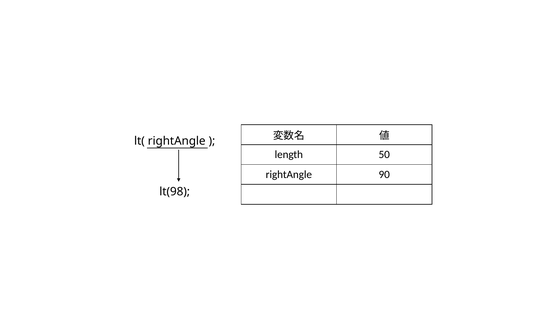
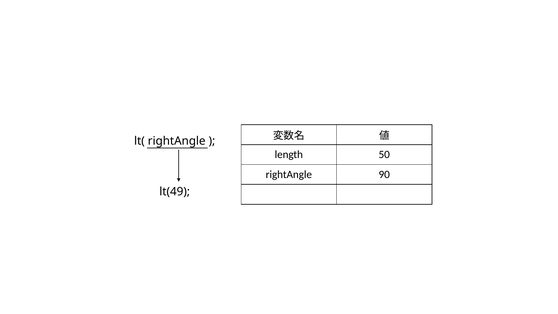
lt(98: lt(98 -> lt(49
